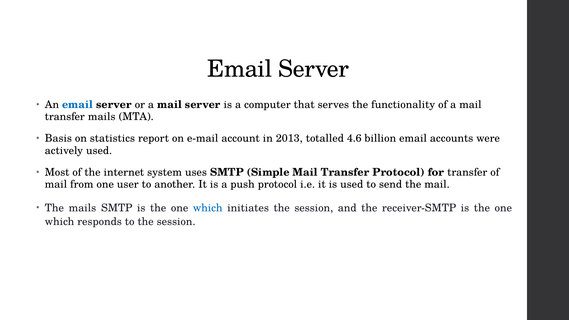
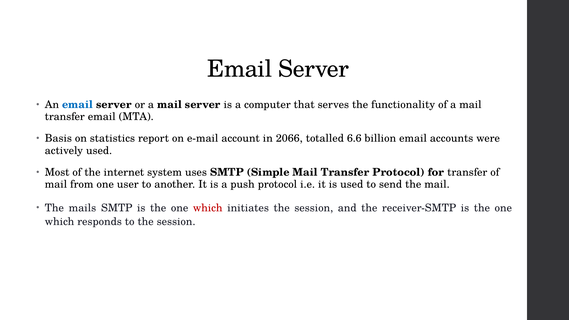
transfer mails: mails -> email
2013: 2013 -> 2066
4.6: 4.6 -> 6.6
which at (208, 208) colour: blue -> red
